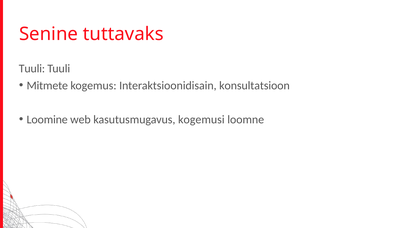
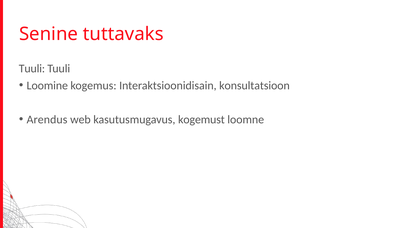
Mitmete: Mitmete -> Loomine
Loomine: Loomine -> Arendus
kogemusi: kogemusi -> kogemust
